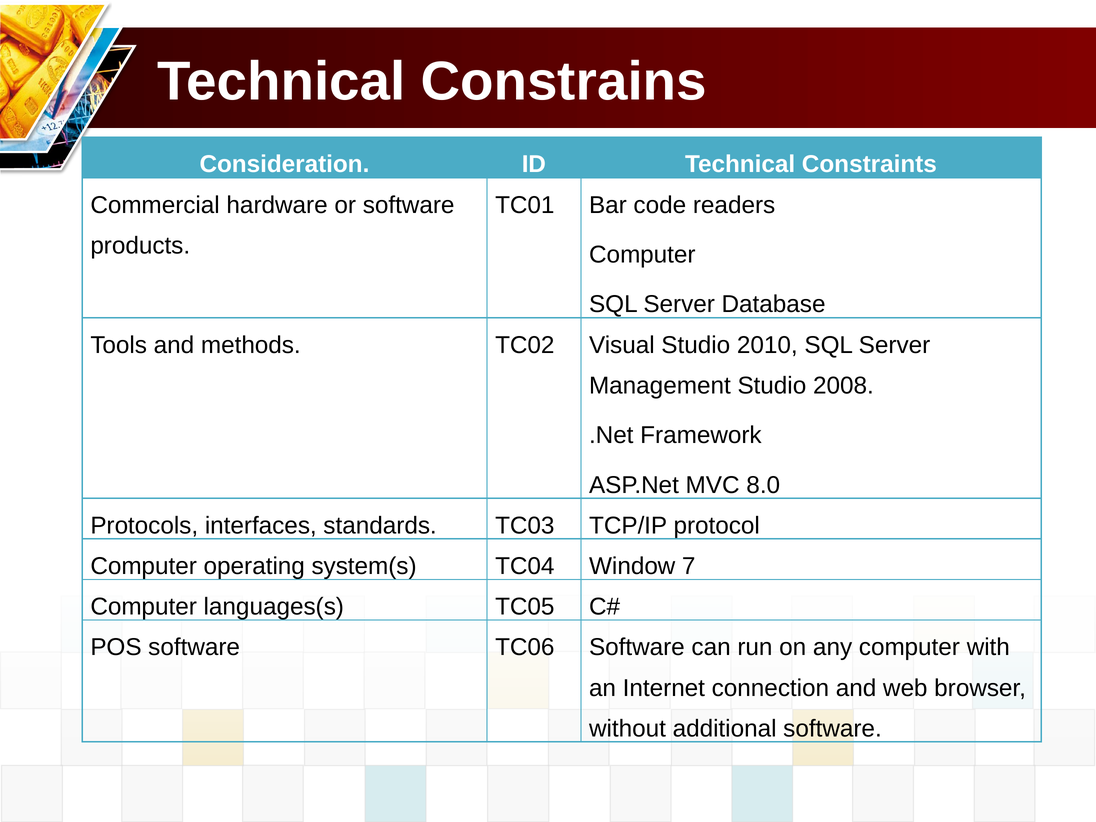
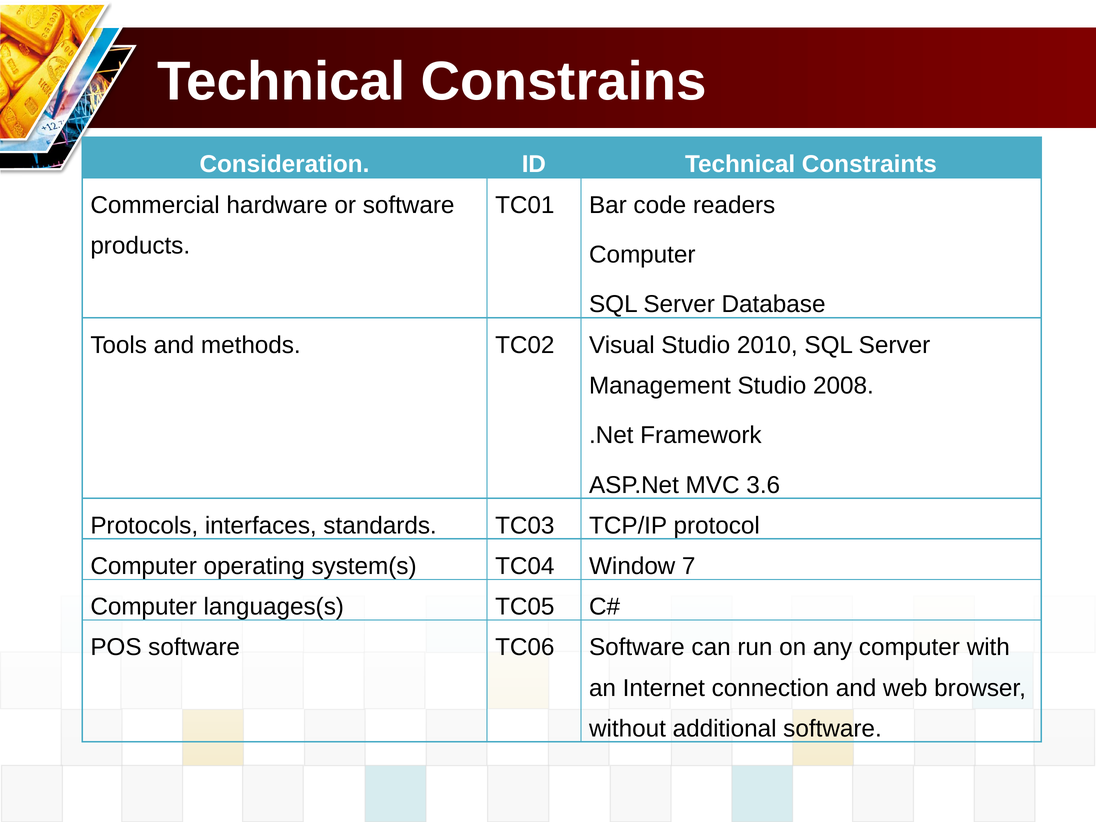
8.0: 8.0 -> 3.6
